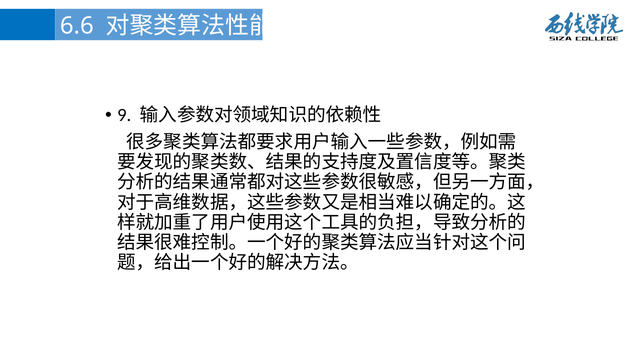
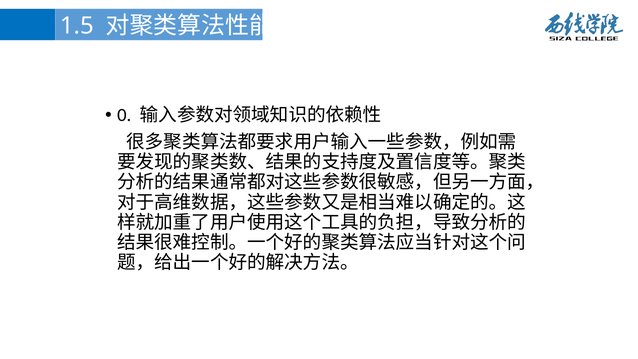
6.6: 6.6 -> 1.5
9: 9 -> 0
